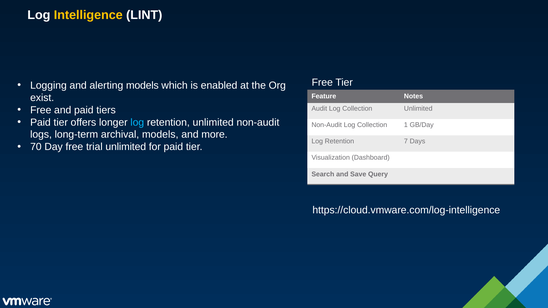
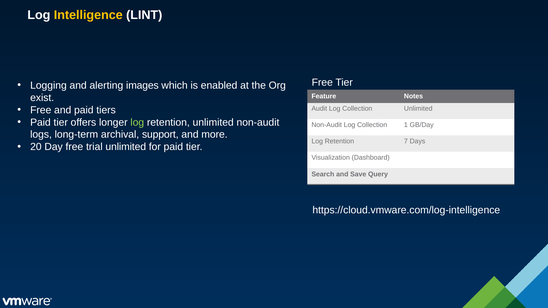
alerting models: models -> images
log at (137, 122) colour: light blue -> light green
archival models: models -> support
70: 70 -> 20
